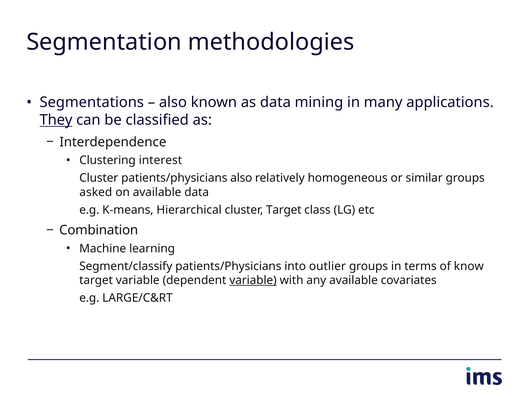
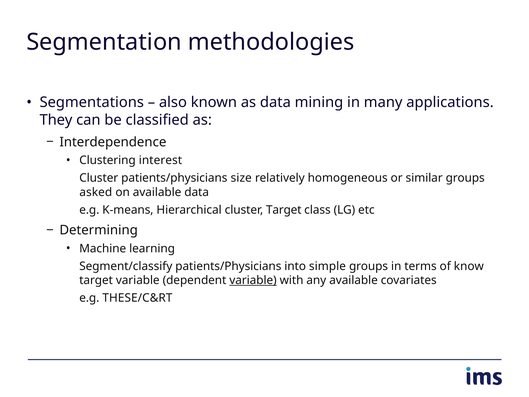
They underline: present -> none
patients/physicians also: also -> size
Combination: Combination -> Determining
outlier: outlier -> simple
LARGE/C&RT: LARGE/C&RT -> THESE/C&RT
